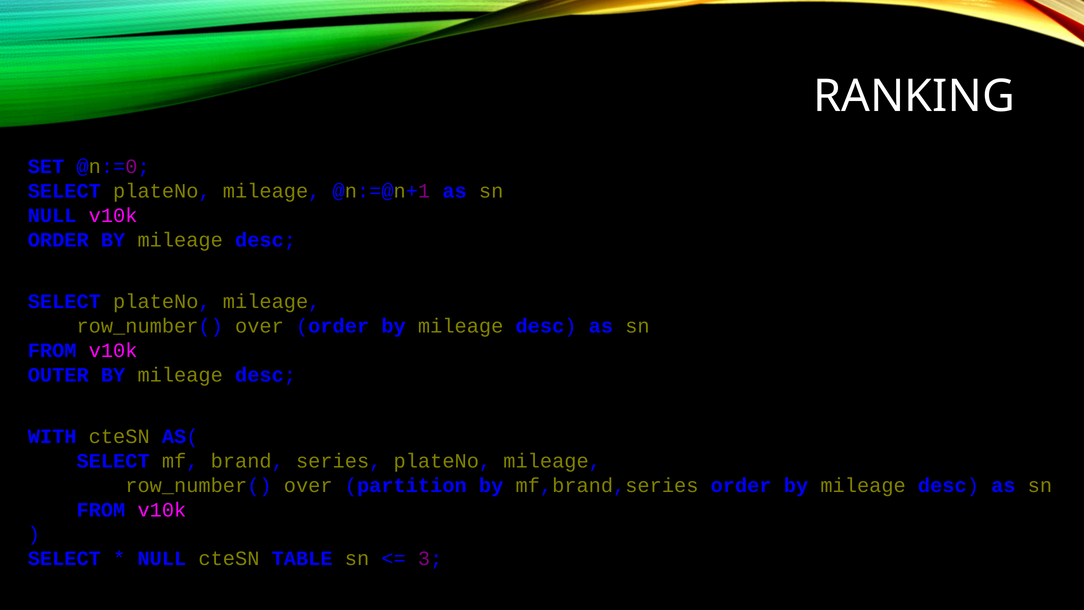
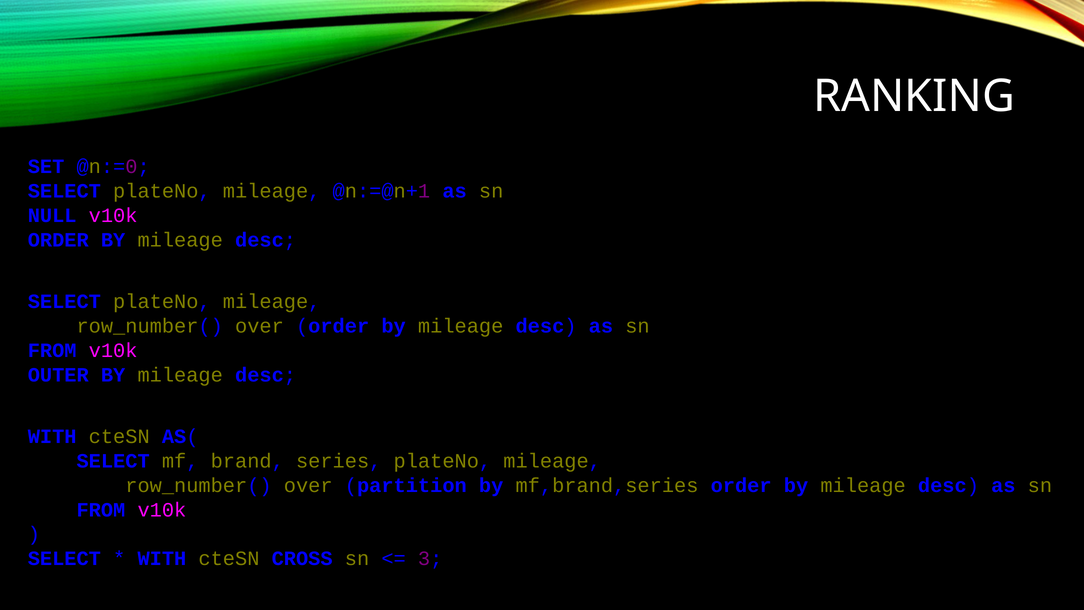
NULL at (162, 558): NULL -> WITH
TABLE: TABLE -> CROSS
